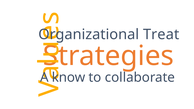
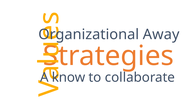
Treat: Treat -> Away
